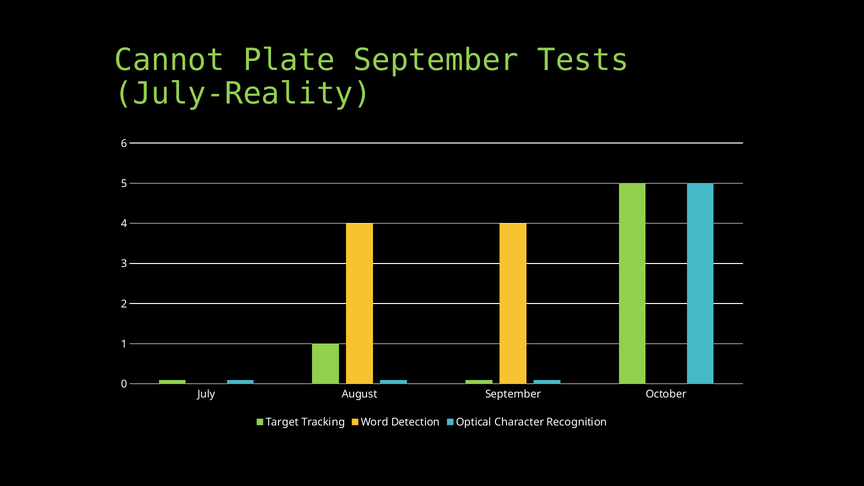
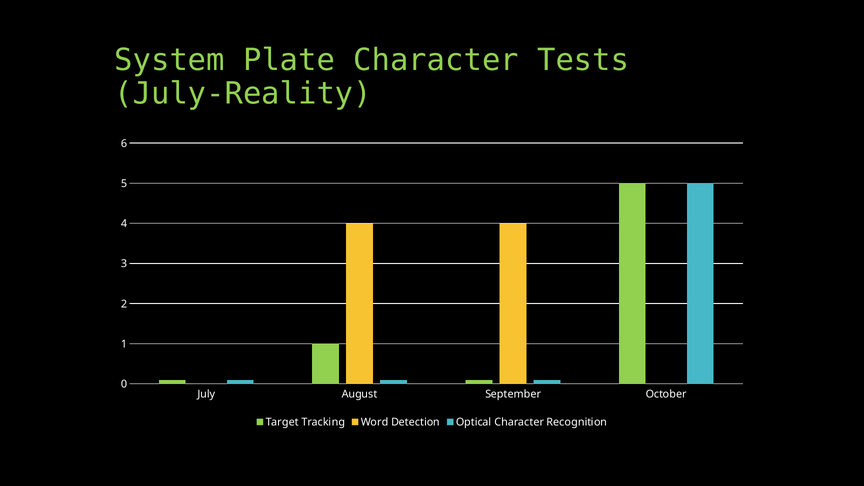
Cannot: Cannot -> System
Plate September: September -> Character
